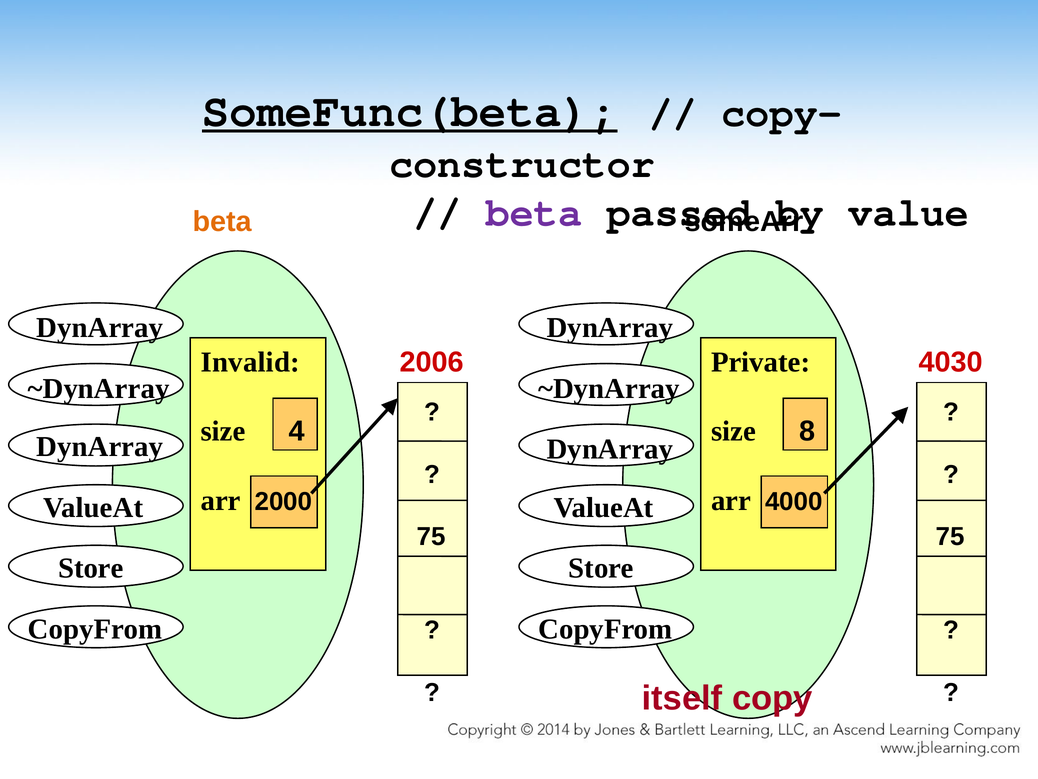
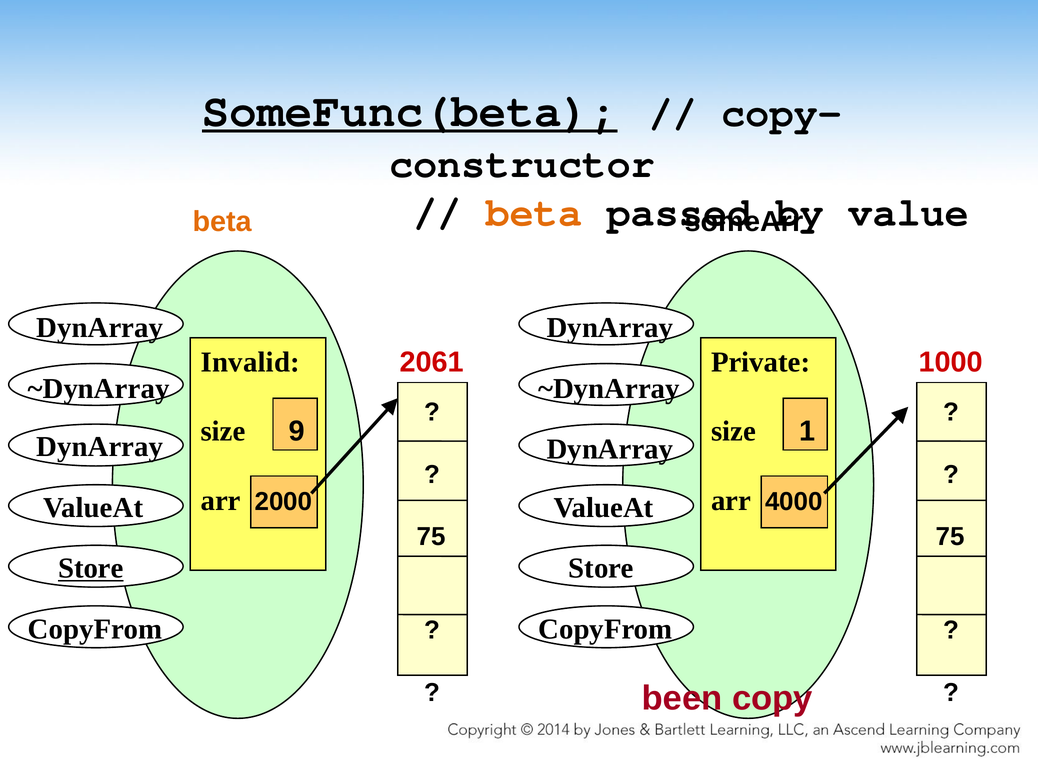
beta at (534, 212) colour: purple -> orange
2006: 2006 -> 2061
4030: 4030 -> 1000
4: 4 -> 9
8: 8 -> 1
Store at (91, 568) underline: none -> present
itself: itself -> been
